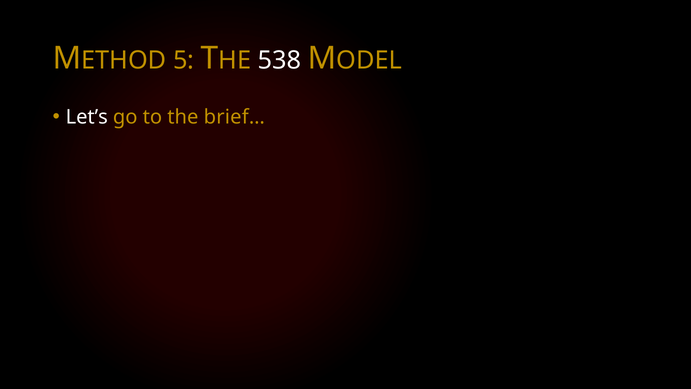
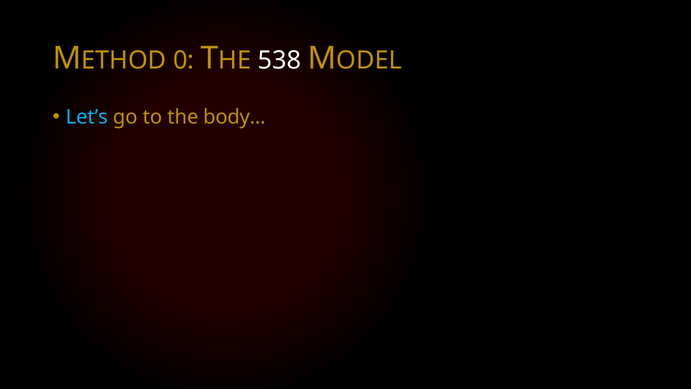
5: 5 -> 0
Let’s colour: white -> light blue
brief…: brief… -> body…
